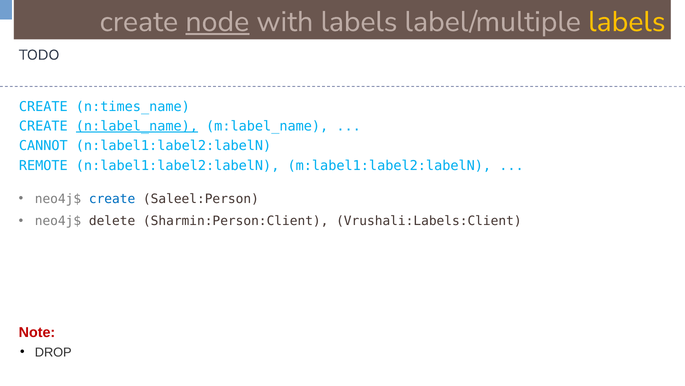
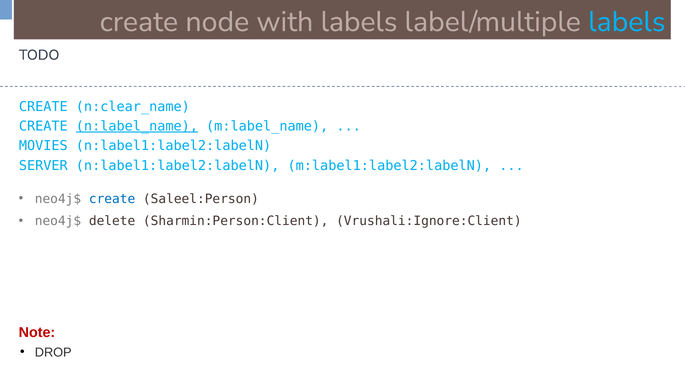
node underline: present -> none
labels at (627, 22) colour: yellow -> light blue
n:times_name: n:times_name -> n:clear_name
CANNOT: CANNOT -> MOVIES
REMOTE: REMOTE -> SERVER
Vrushali:Labels:Client: Vrushali:Labels:Client -> Vrushali:Ignore:Client
